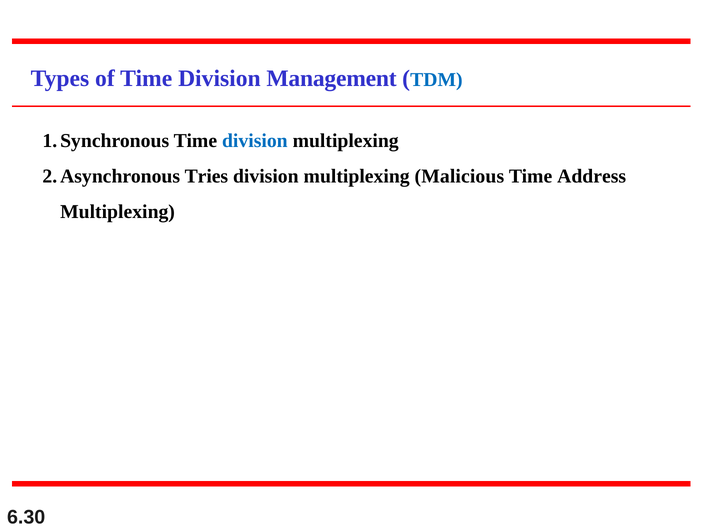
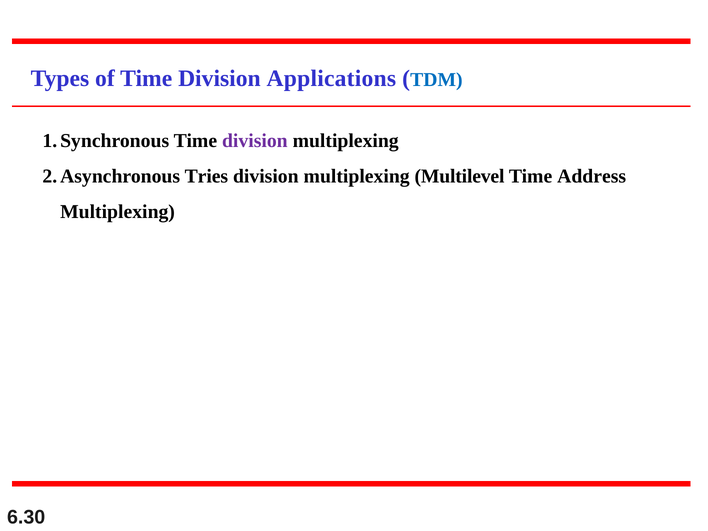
Management: Management -> Applications
division at (255, 141) colour: blue -> purple
Malicious: Malicious -> Multilevel
